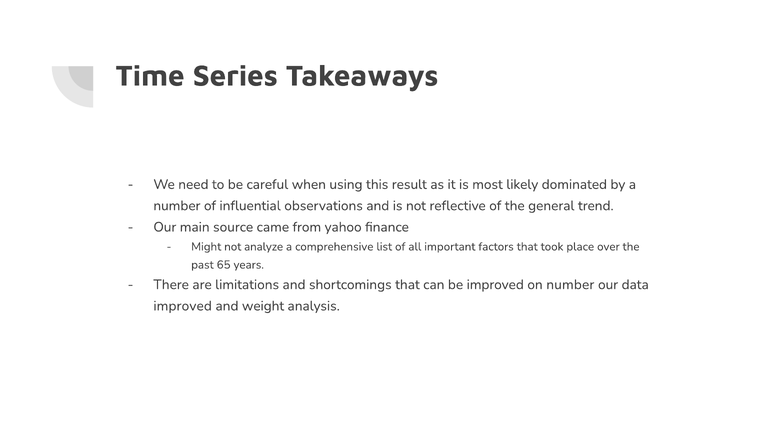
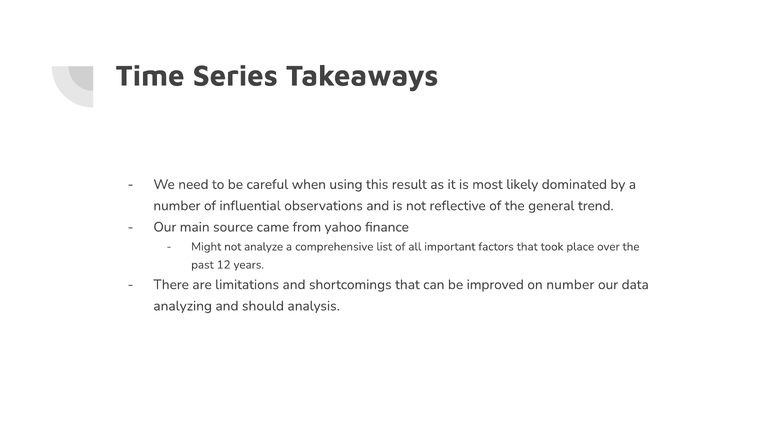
65: 65 -> 12
improved at (183, 306): improved -> analyzing
weight: weight -> should
